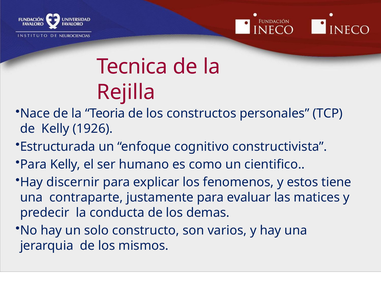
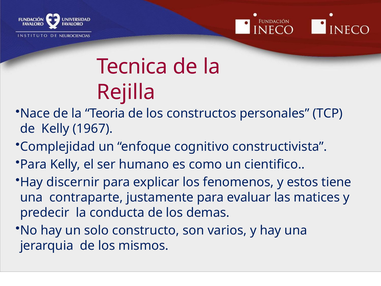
1926: 1926 -> 1967
Estructurada: Estructurada -> Complejidad
